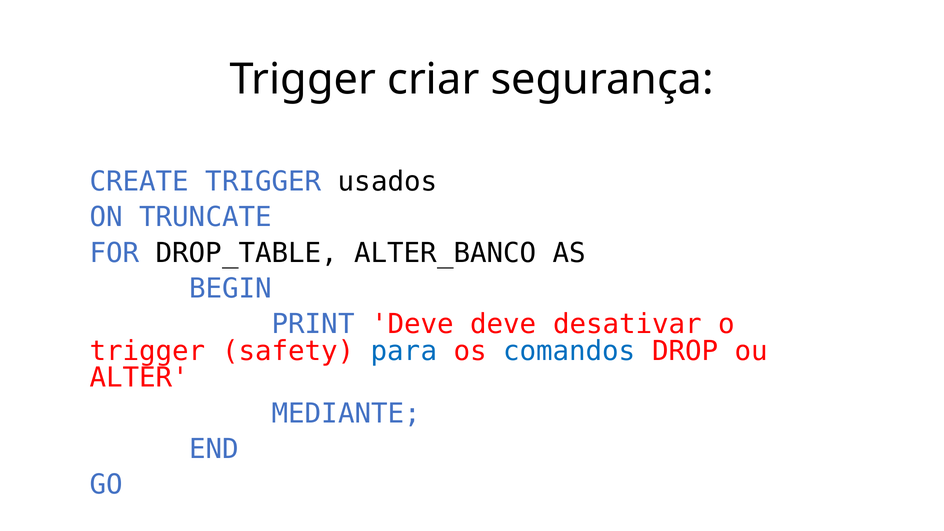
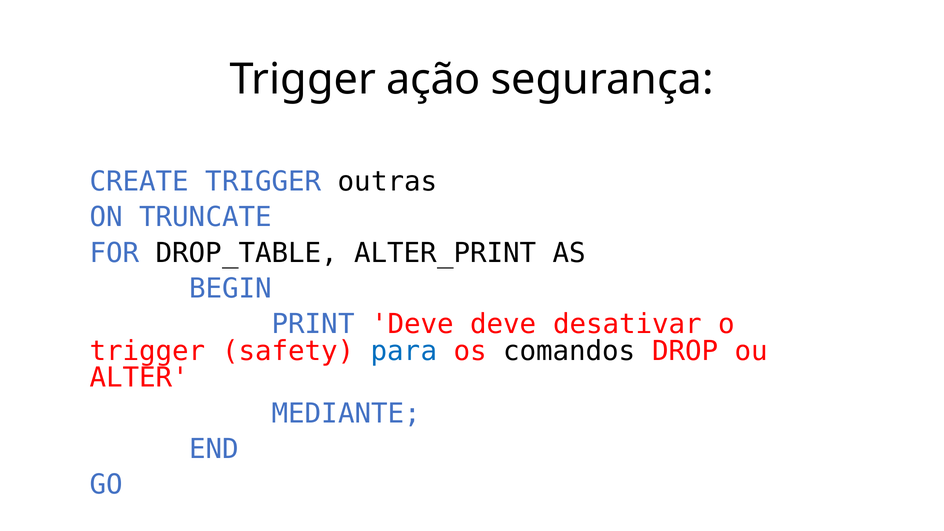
criar: criar -> ação
usados: usados -> outras
ALTER_BANCO: ALTER_BANCO -> ALTER_PRINT
comandos colour: blue -> black
